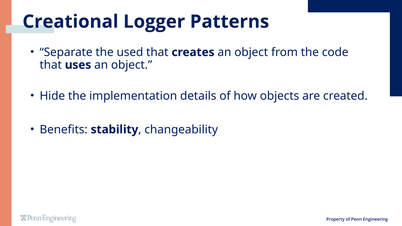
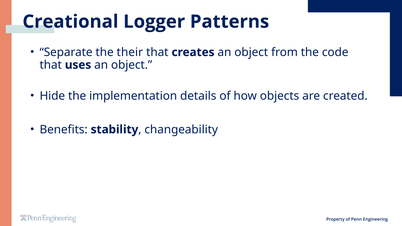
used: used -> their
